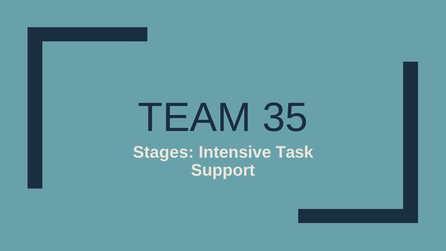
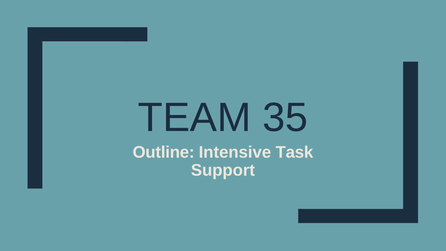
Stages: Stages -> Outline
